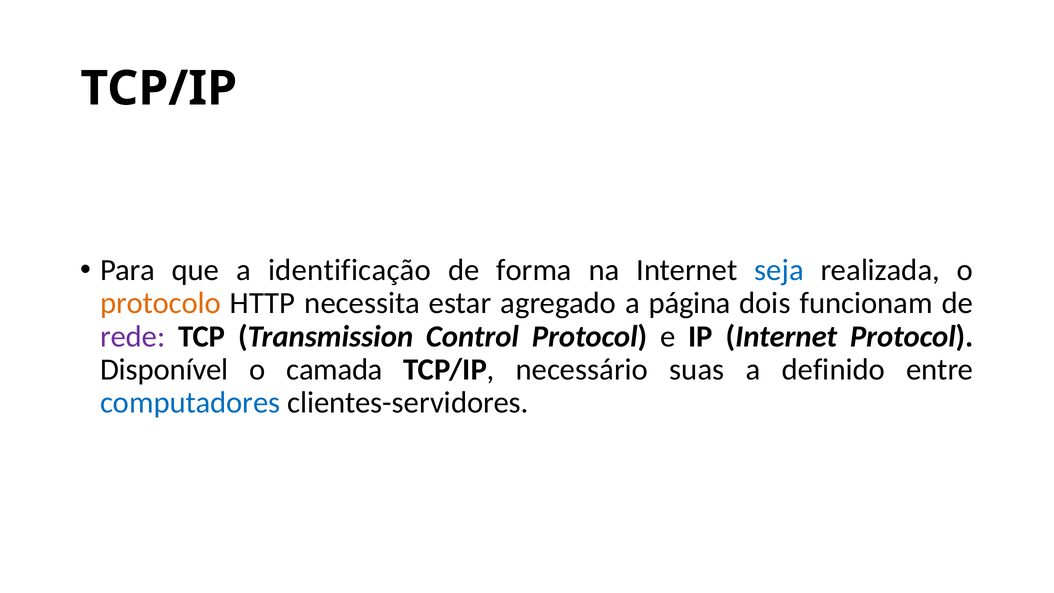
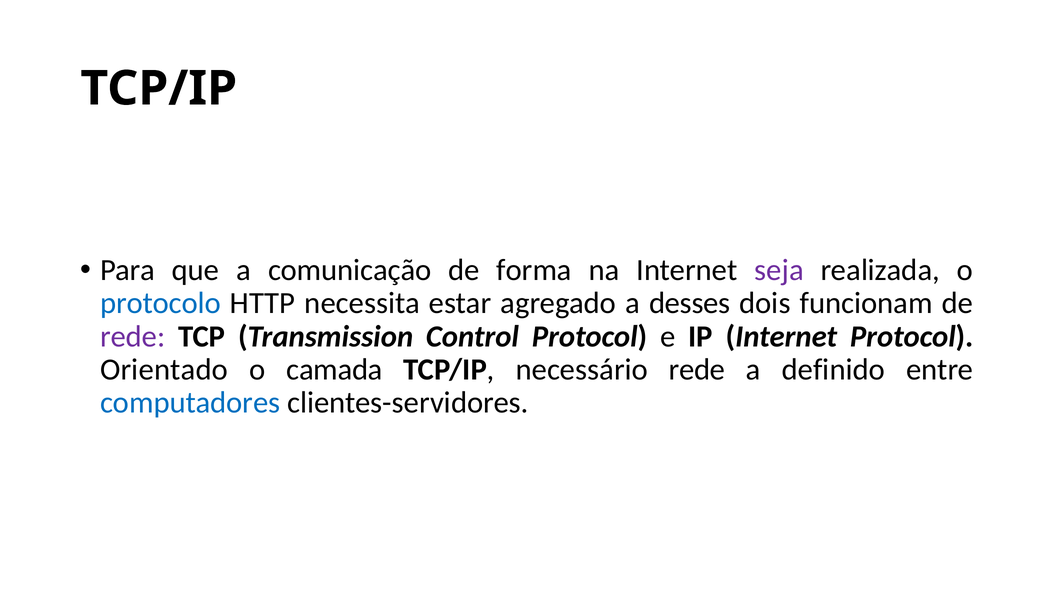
identificação: identificação -> comunicação
seja colour: blue -> purple
protocolo colour: orange -> blue
página: página -> desses
Disponível: Disponível -> Orientado
necessário suas: suas -> rede
